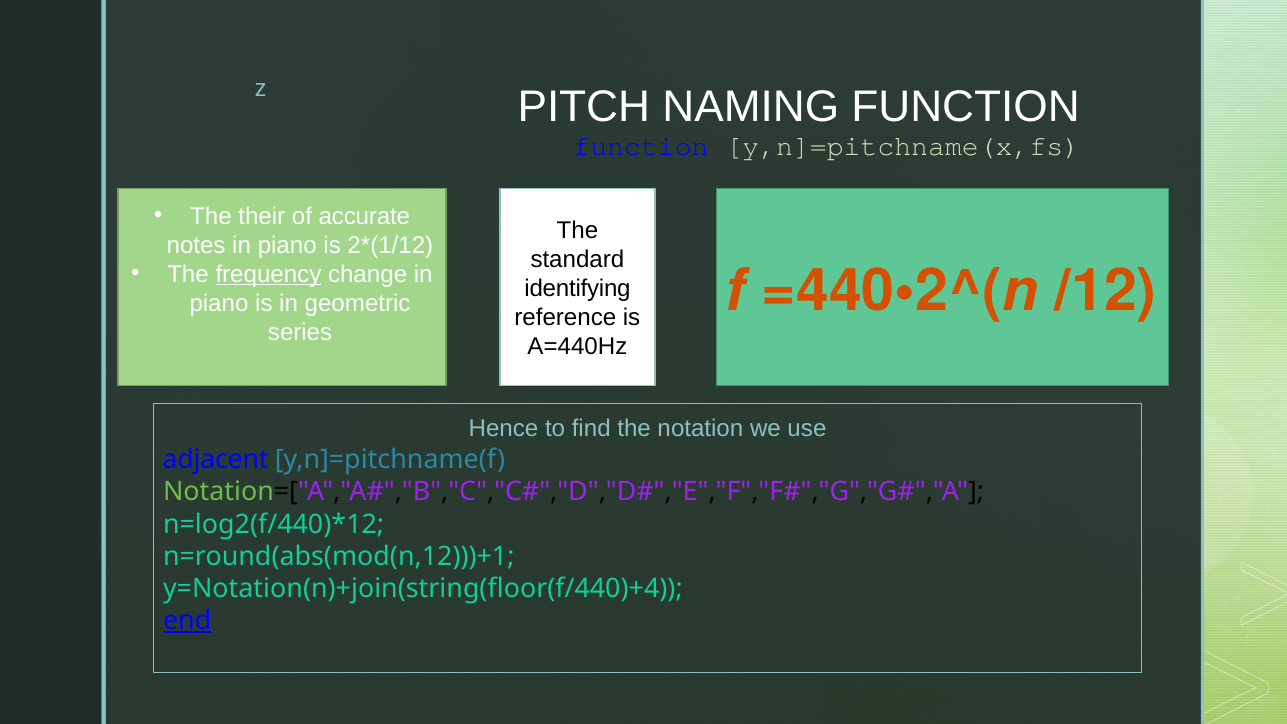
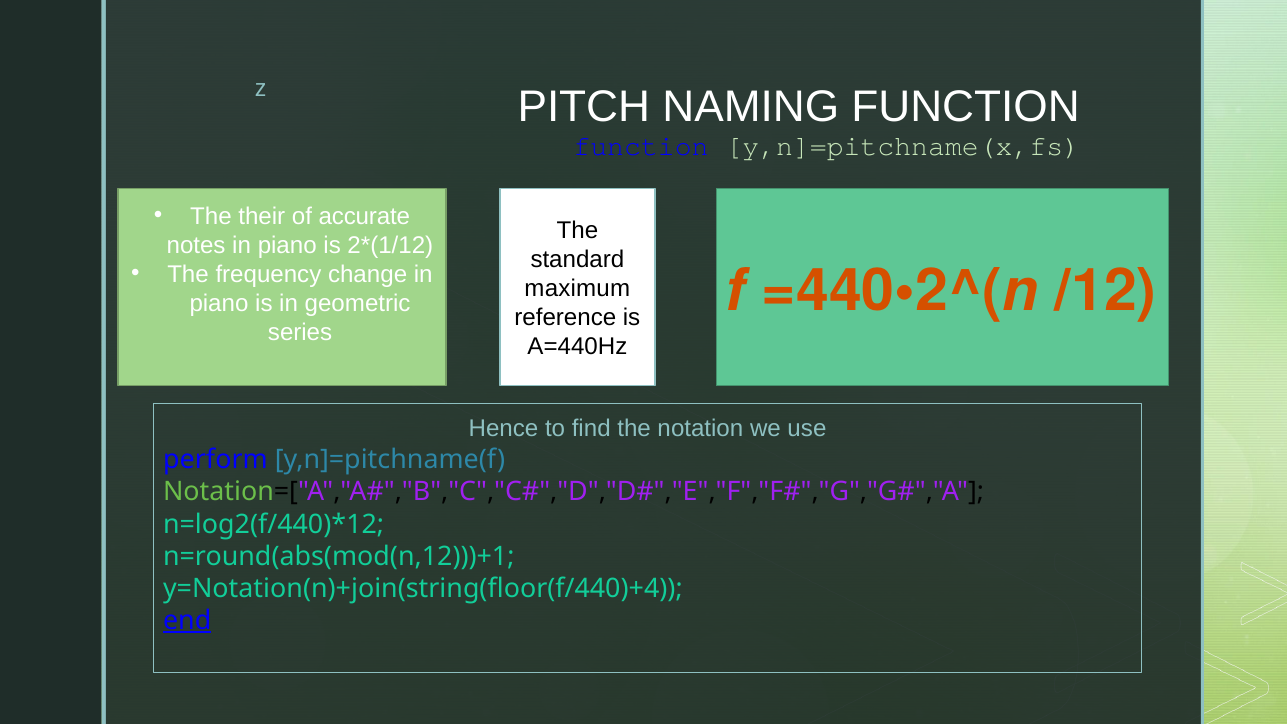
frequency underline: present -> none
identifying: identifying -> maximum
adjacent: adjacent -> perform
